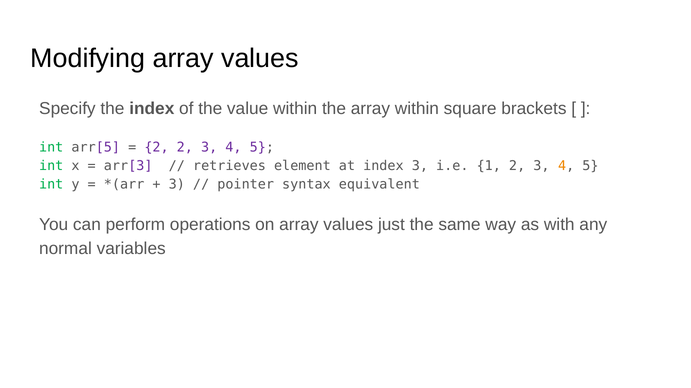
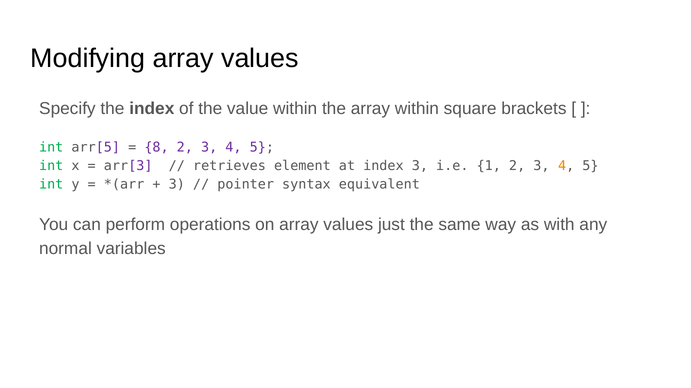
2 at (156, 148): 2 -> 8
